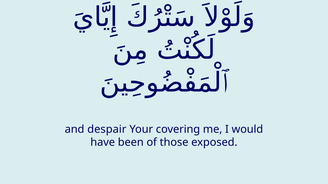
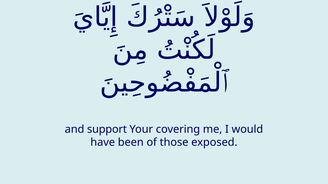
despair: despair -> support
